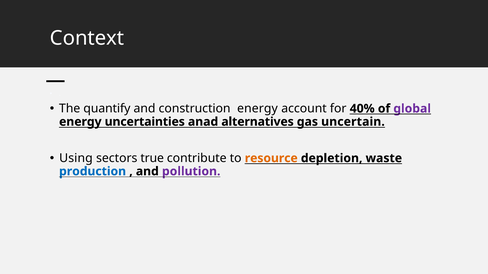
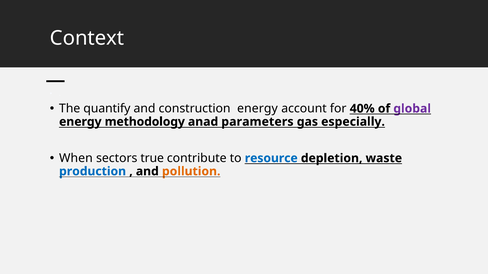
uncertainties: uncertainties -> methodology
alternatives: alternatives -> parameters
uncertain: uncertain -> especially
Using: Using -> When
resource colour: orange -> blue
pollution colour: purple -> orange
